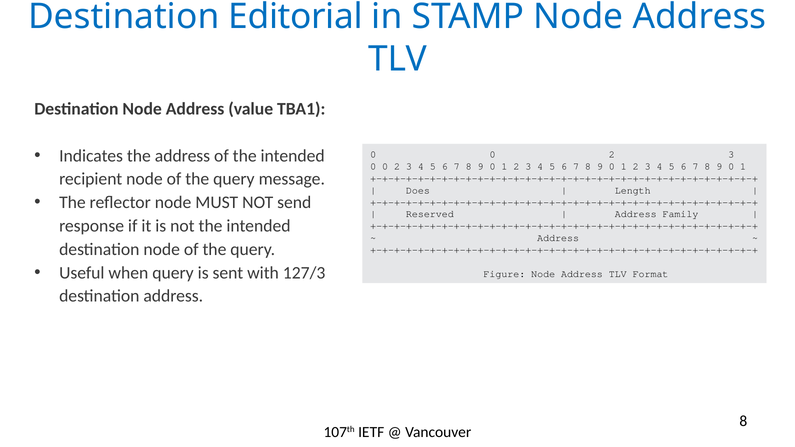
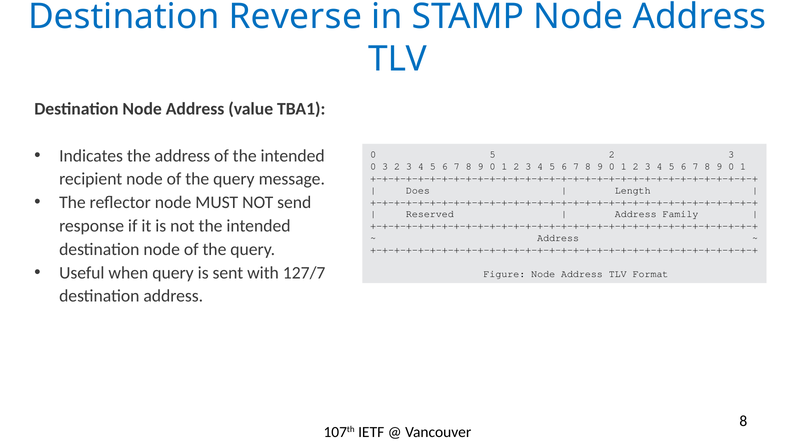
Editorial: Editorial -> Reverse
0 at (492, 154): 0 -> 5
0 at (385, 166): 0 -> 3
127/3: 127/3 -> 127/7
